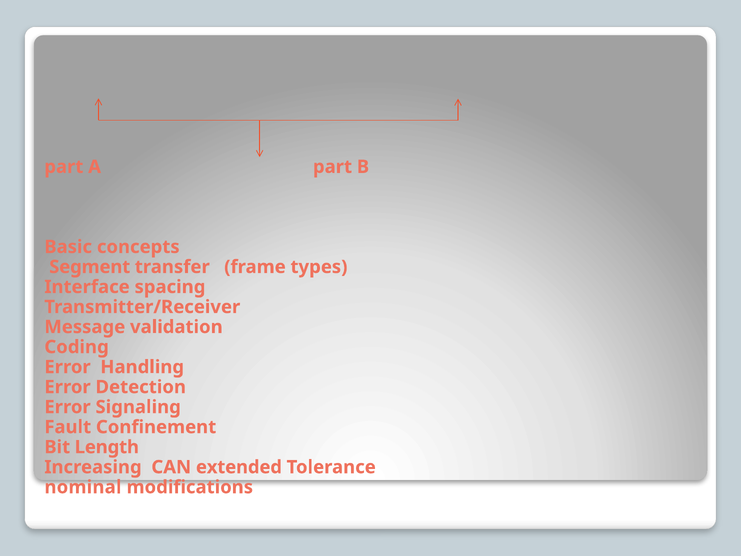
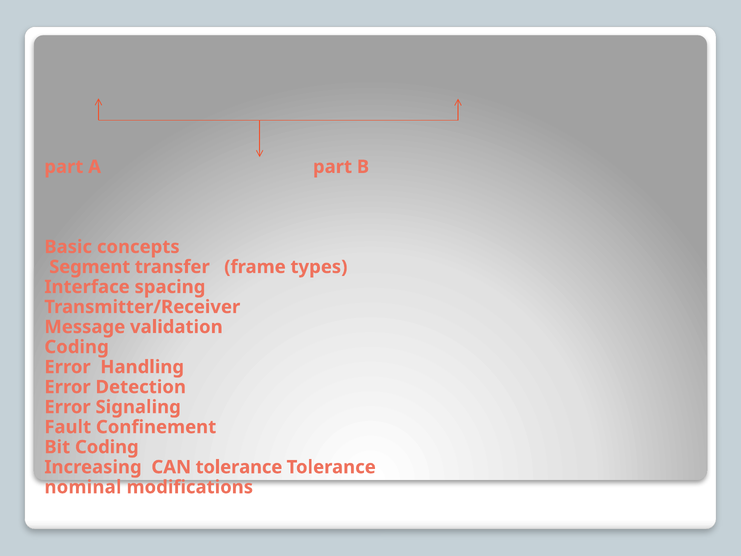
Bit Length: Length -> Coding
CAN extended: extended -> tolerance
